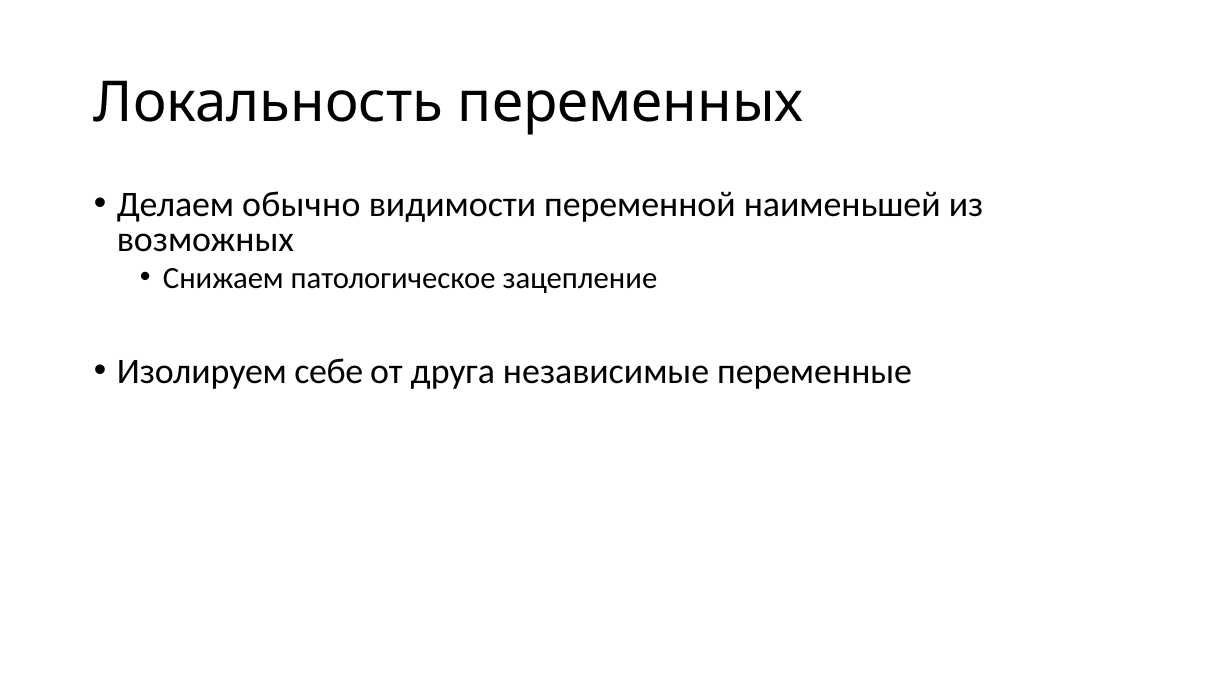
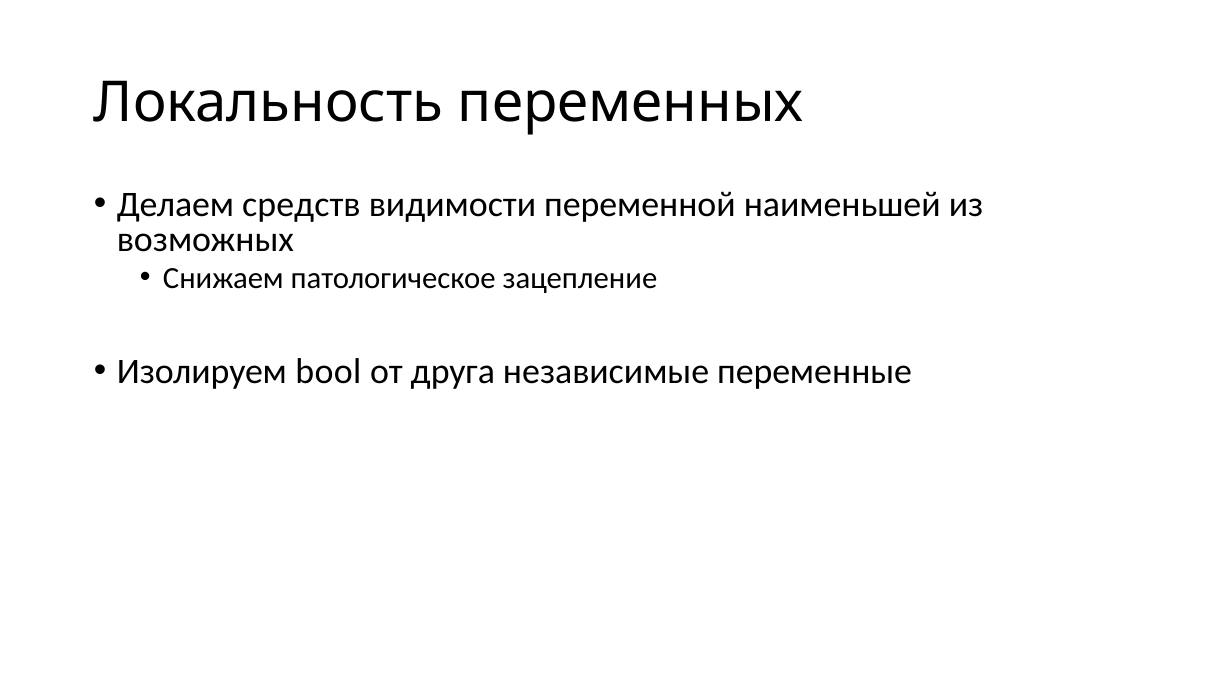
обычно: обычно -> средств
себе: себе -> bool
